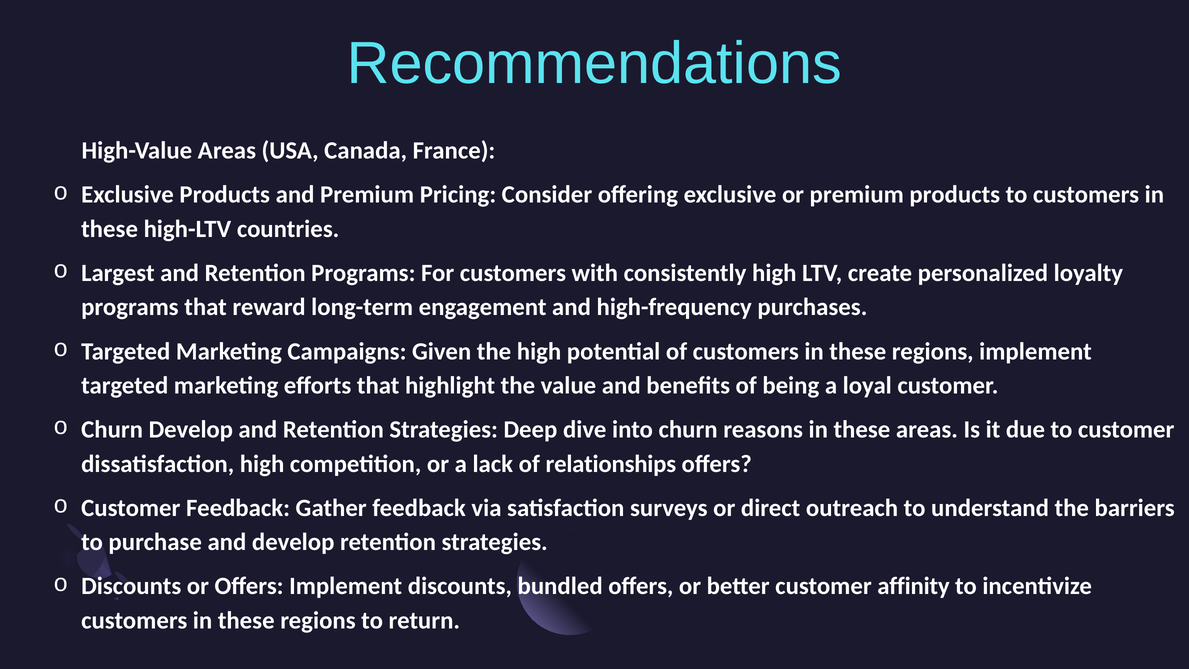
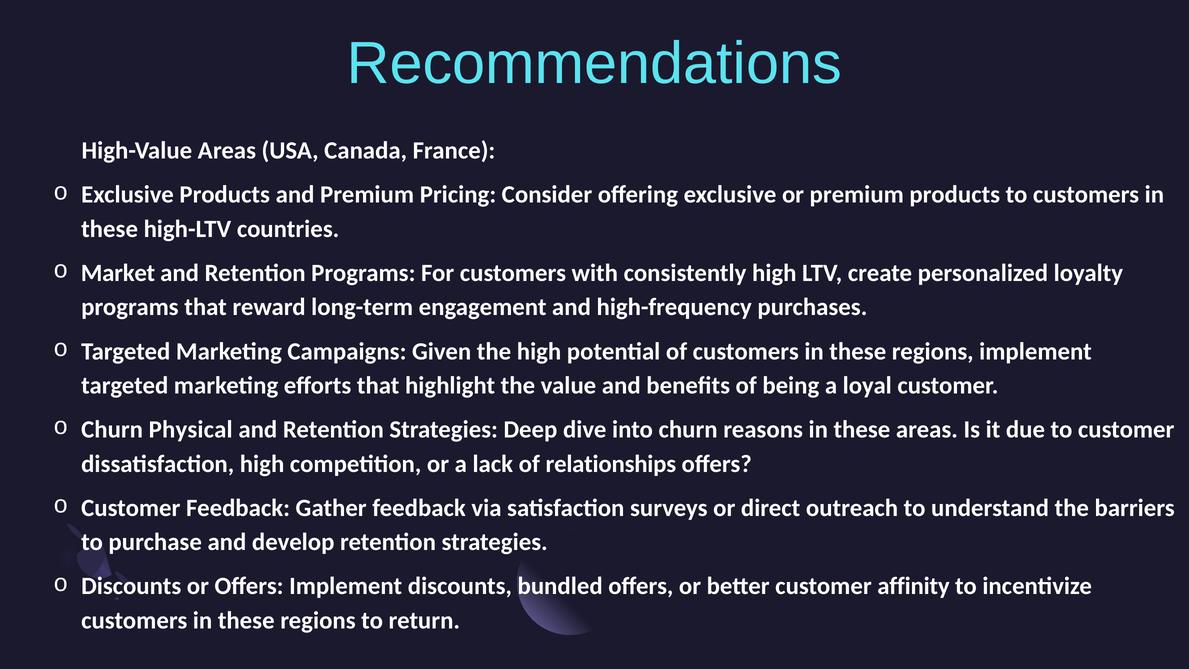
Largest: Largest -> Market
Churn Develop: Develop -> Physical
